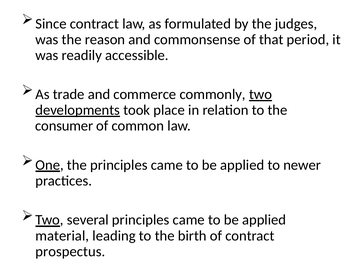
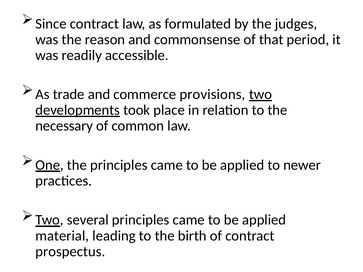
commonly: commonly -> provisions
consumer: consumer -> necessary
